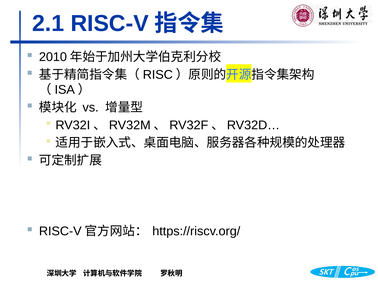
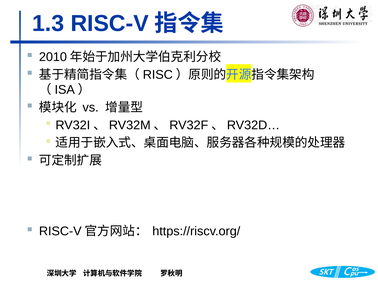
2.1: 2.1 -> 1.3
